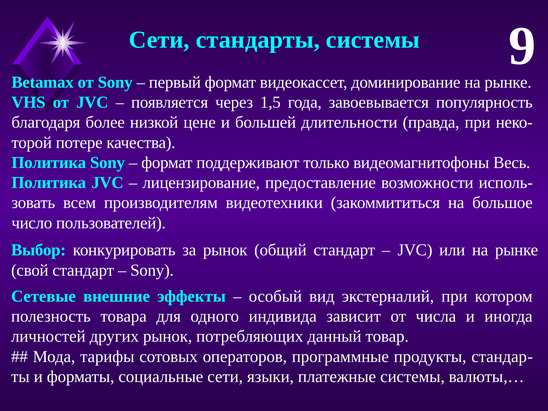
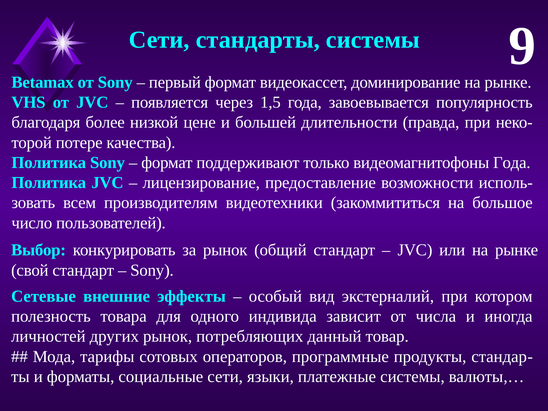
видеомагнитофоны Весь: Весь -> Года
